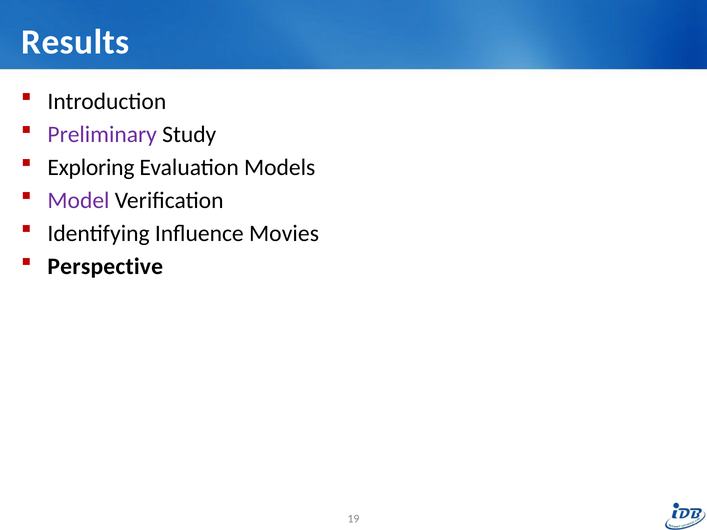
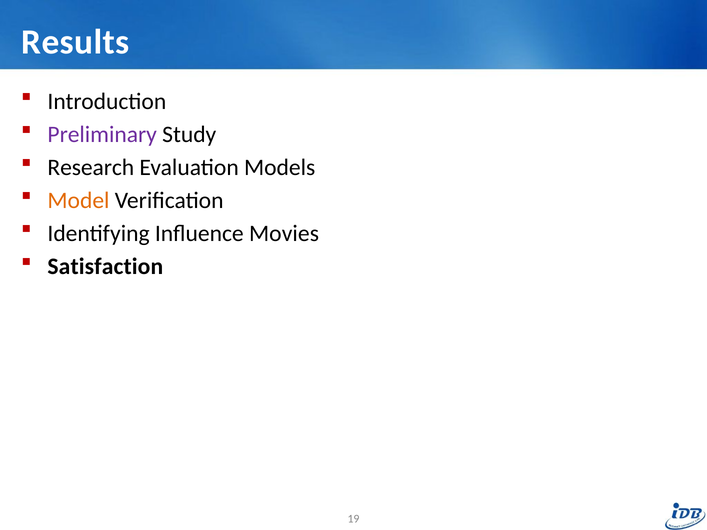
Exploring: Exploring -> Research
Model colour: purple -> orange
Perspective: Perspective -> Satisfaction
